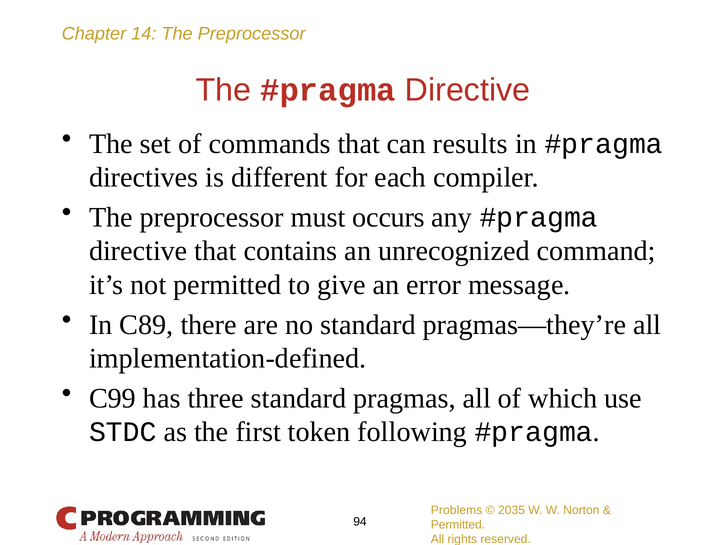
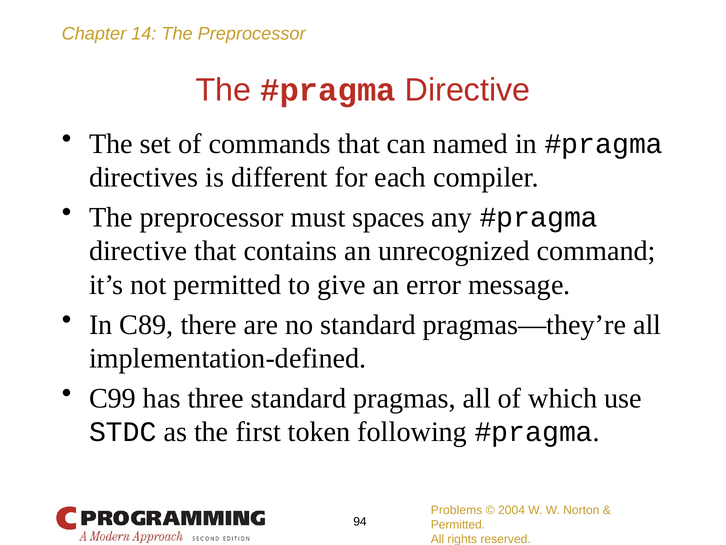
results: results -> named
occurs: occurs -> spaces
2035: 2035 -> 2004
